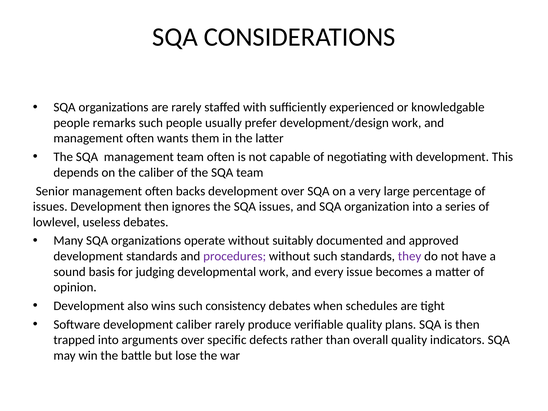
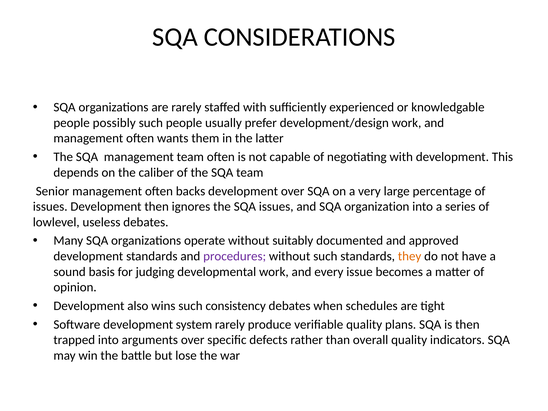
remarks: remarks -> possibly
they colour: purple -> orange
development caliber: caliber -> system
